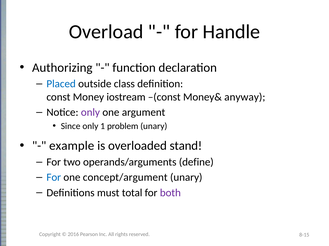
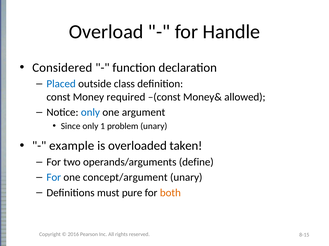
Authorizing: Authorizing -> Considered
iostream: iostream -> required
anyway: anyway -> allowed
only at (90, 113) colour: purple -> blue
stand: stand -> taken
total: total -> pure
both colour: purple -> orange
